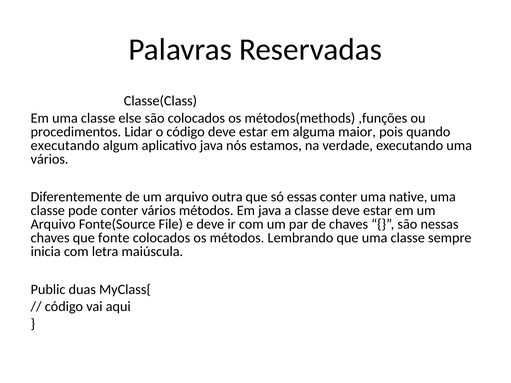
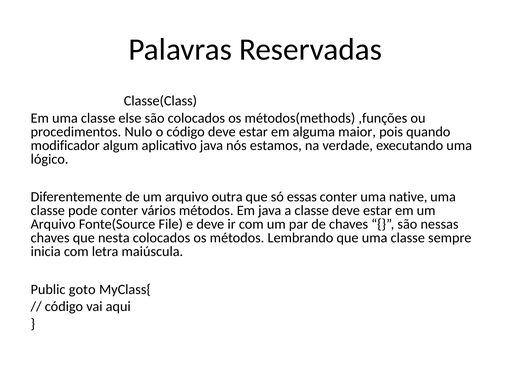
Lidar: Lidar -> Nulo
executando at (65, 145): executando -> modificador
vários at (50, 159): vários -> lógico
fonte: fonte -> nesta
duas: duas -> goto
